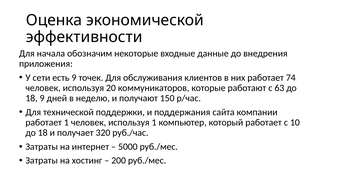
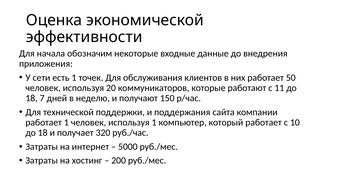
есть 9: 9 -> 1
74: 74 -> 50
63: 63 -> 11
18 9: 9 -> 7
